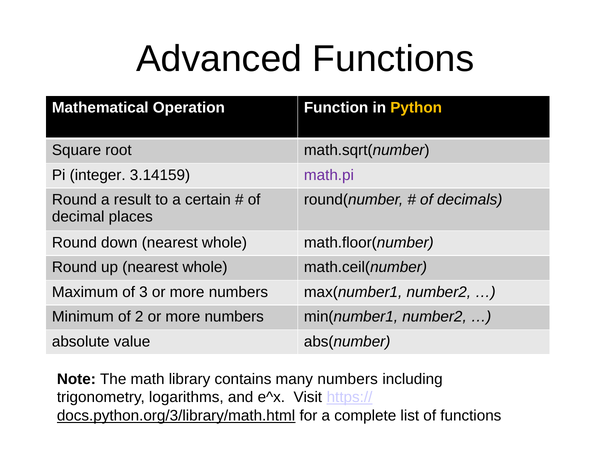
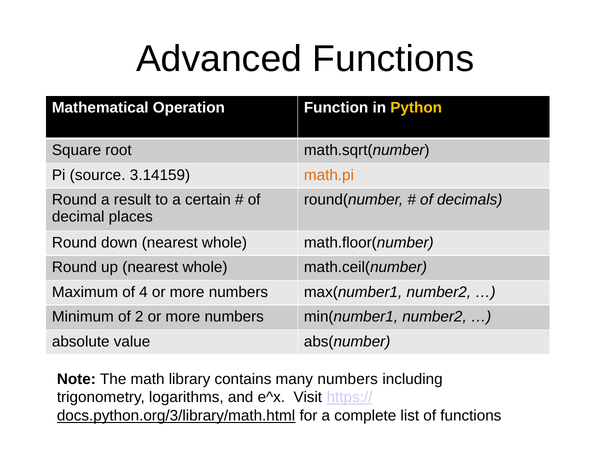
integer: integer -> source
math.pi colour: purple -> orange
3: 3 -> 4
